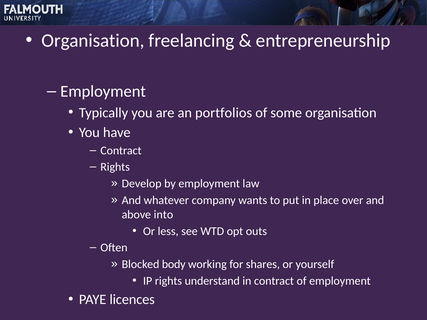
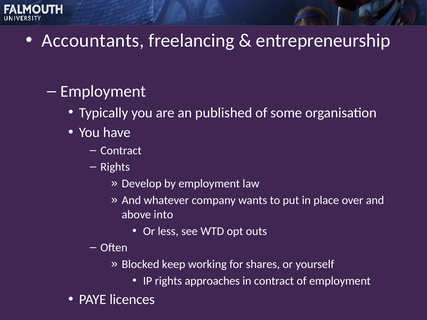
Organisation at (93, 40): Organisation -> Accountants
portfolios: portfolios -> published
body: body -> keep
understand: understand -> approaches
